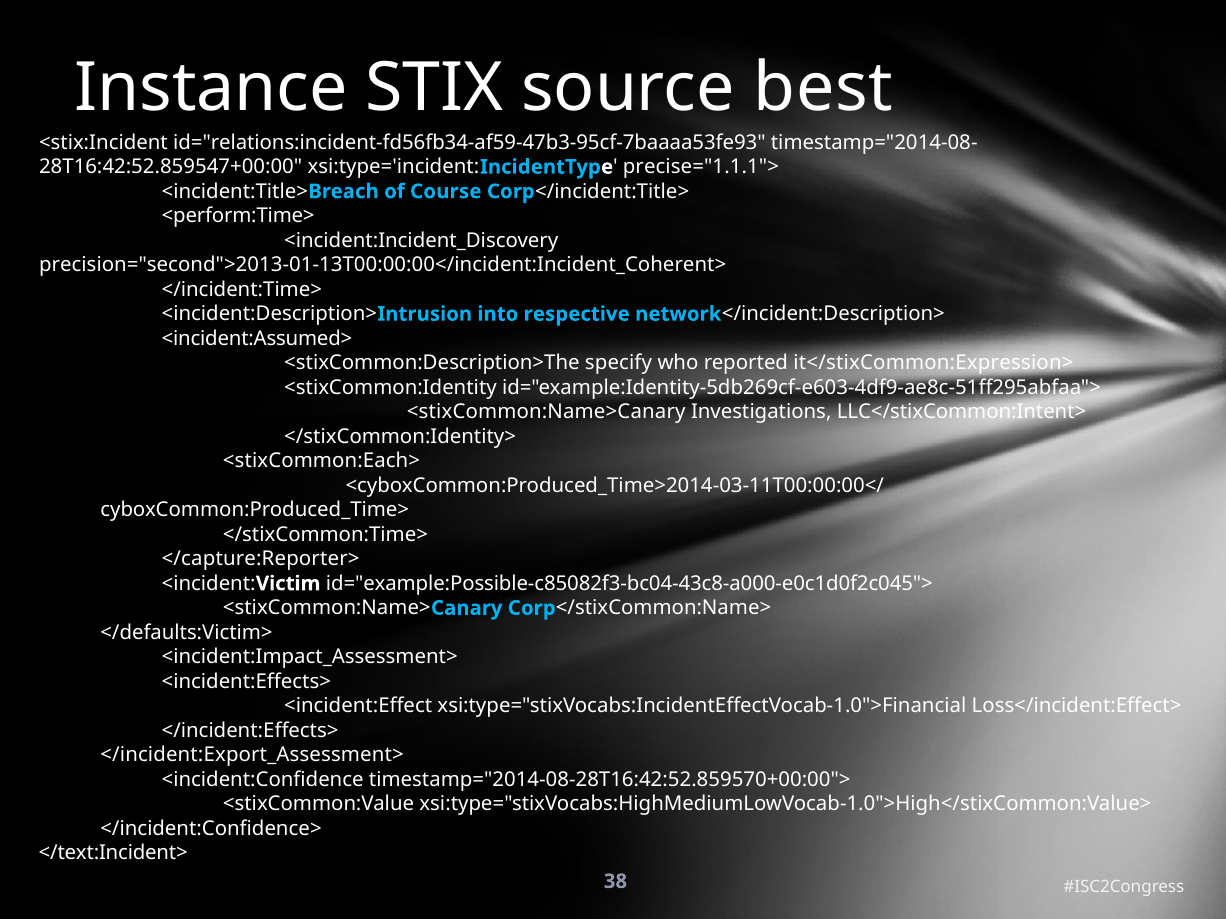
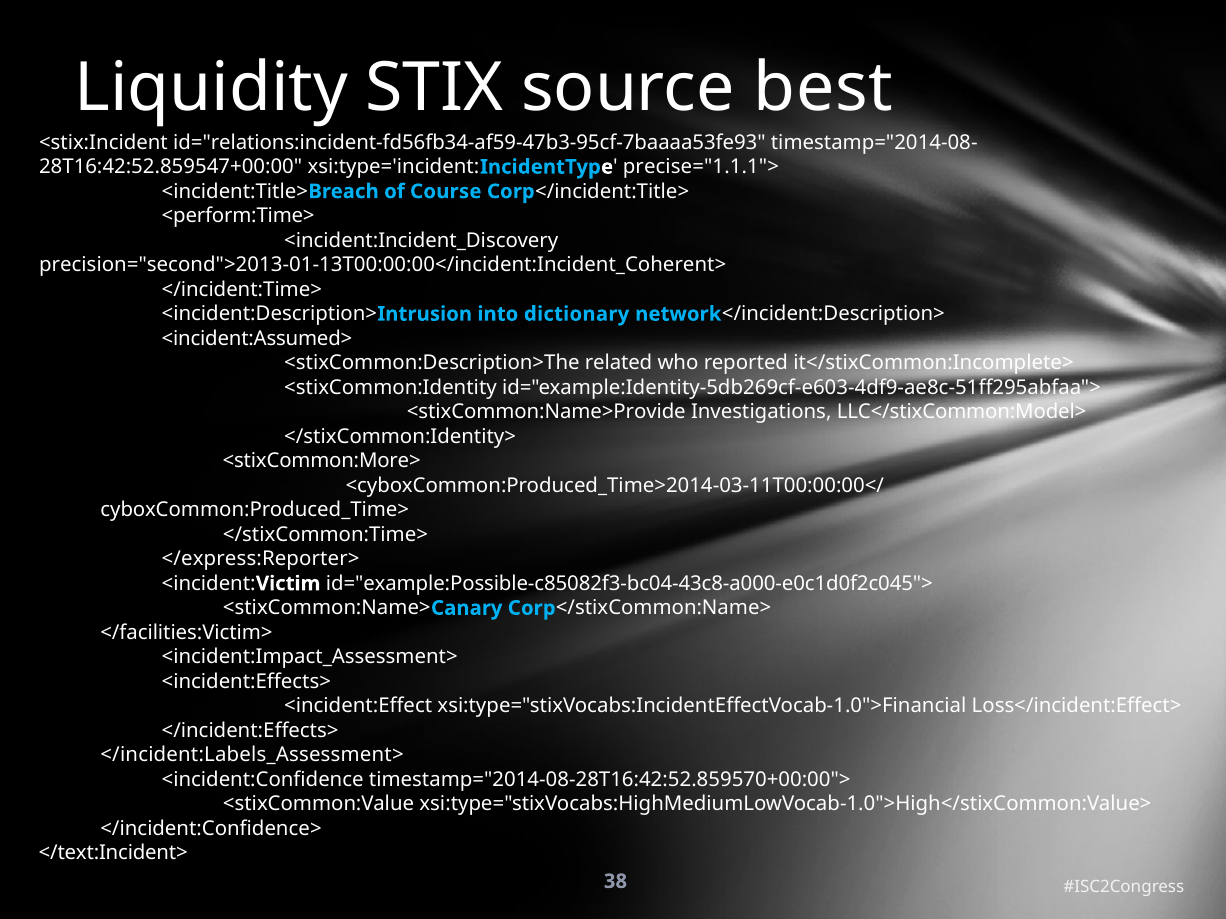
Instance: Instance -> Liquidity
respective: respective -> dictionary
specify: specify -> related
it</stixCommon:Expression>: it</stixCommon:Expression> -> it</stixCommon:Incomplete>
<stixCommon:Name>Canary at (546, 412): <stixCommon:Name>Canary -> <stixCommon:Name>Provide
LLC</stixCommon:Intent>: LLC</stixCommon:Intent> -> LLC</stixCommon:Model>
<stixCommon:Each>: <stixCommon:Each> -> <stixCommon:More>
</capture:Reporter>: </capture:Reporter> -> </express:Reporter>
</defaults:Victim>: </defaults:Victim> -> </facilities:Victim>
</incident:Export_Assessment>: </incident:Export_Assessment> -> </incident:Labels_Assessment>
